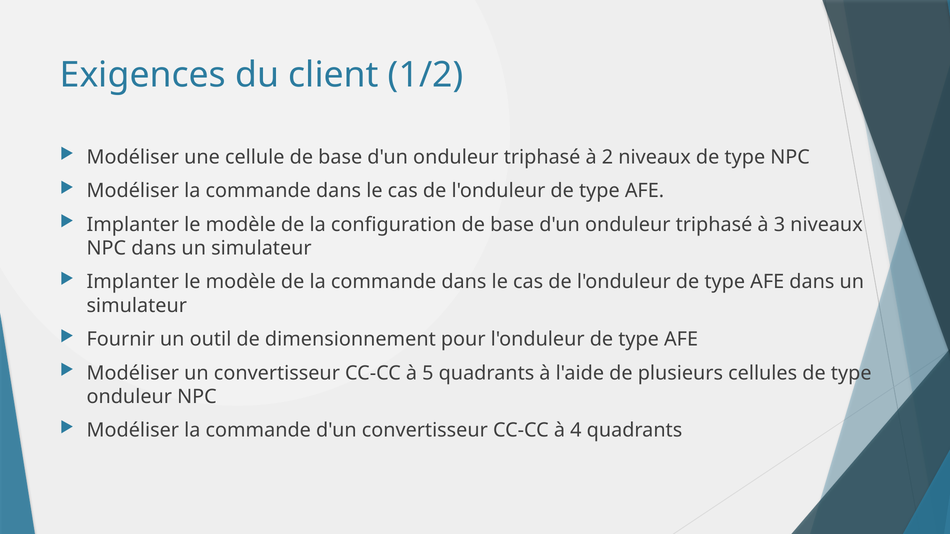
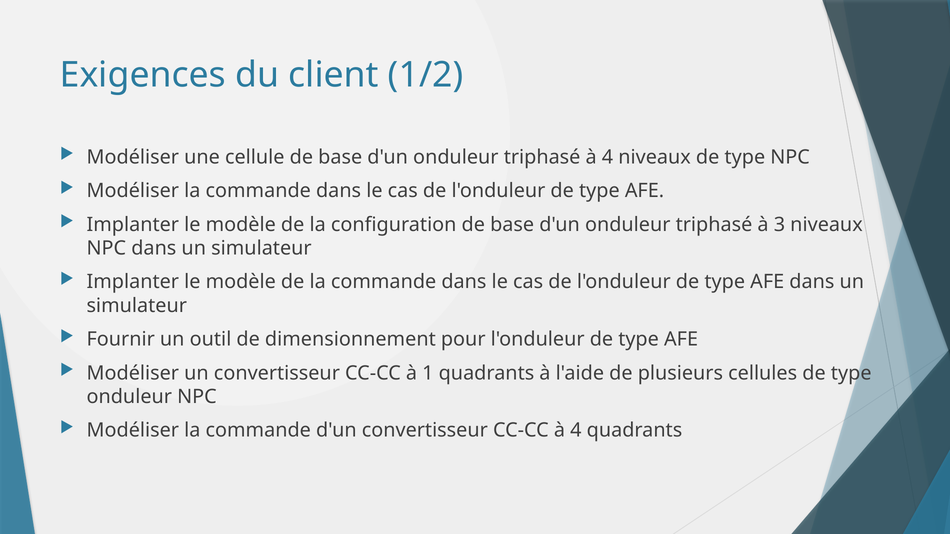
triphasé à 2: 2 -> 4
5: 5 -> 1
